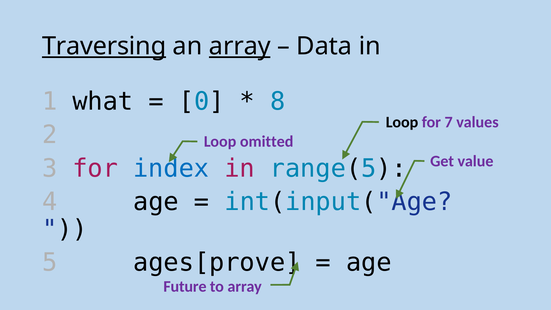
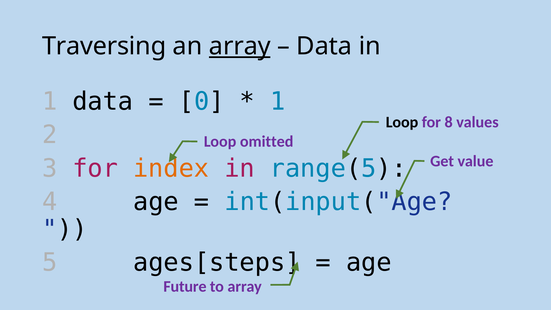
Traversing underline: present -> none
1 what: what -> data
8 at (278, 101): 8 -> 1
7: 7 -> 8
index colour: blue -> orange
ages[prove: ages[prove -> ages[steps
